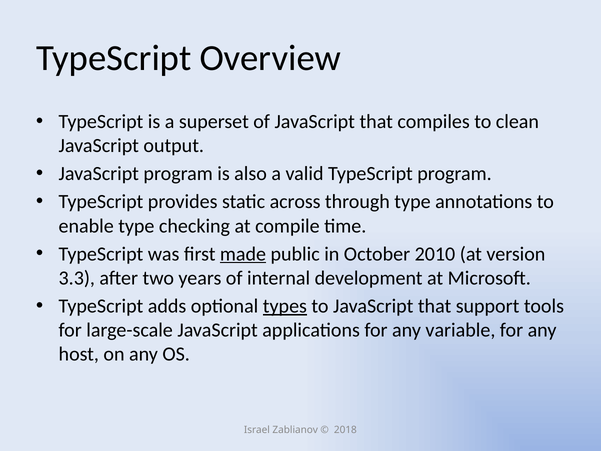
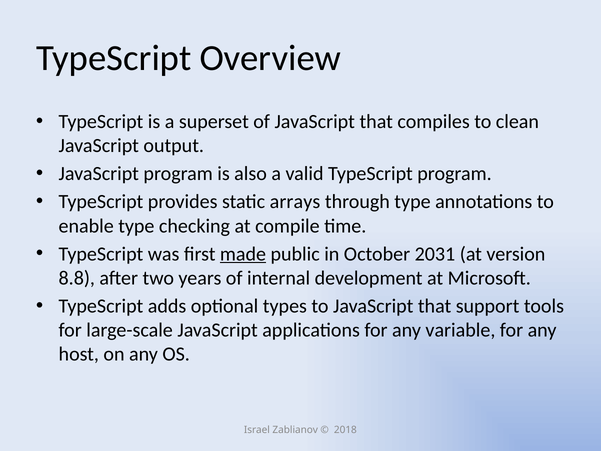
across: across -> arrays
2010: 2010 -> 2031
3.3: 3.3 -> 8.8
types underline: present -> none
